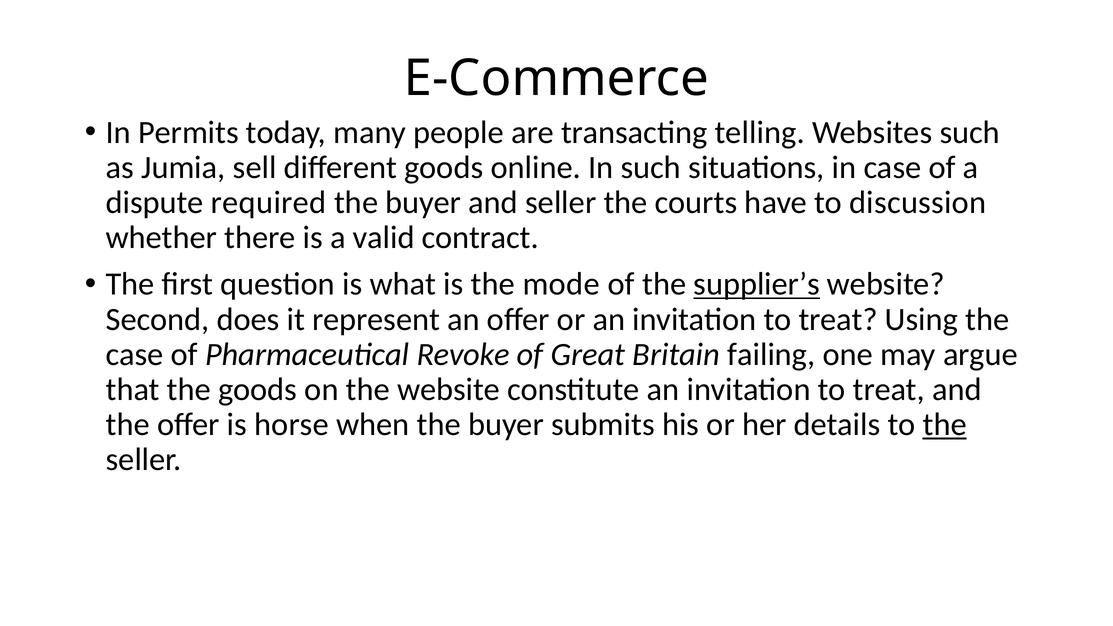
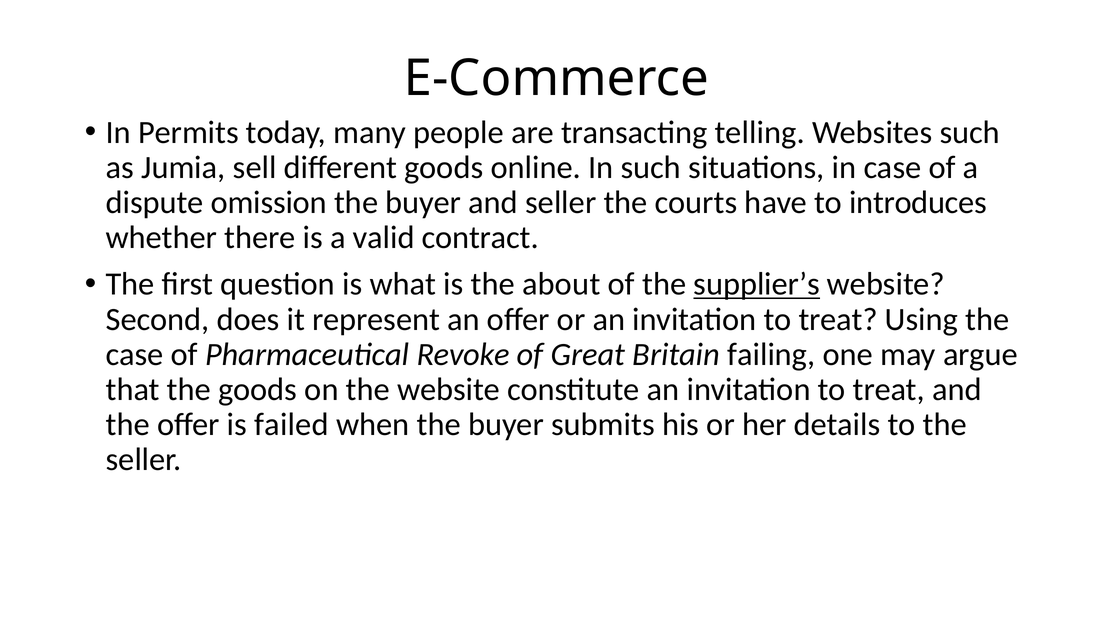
required: required -> omission
discussion: discussion -> introduces
mode: mode -> about
horse: horse -> failed
the at (945, 425) underline: present -> none
